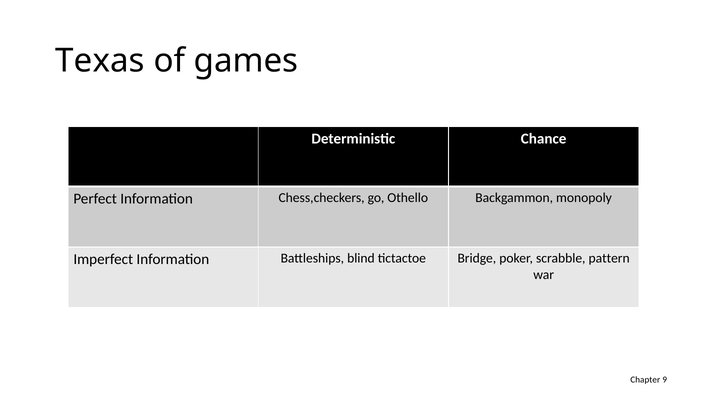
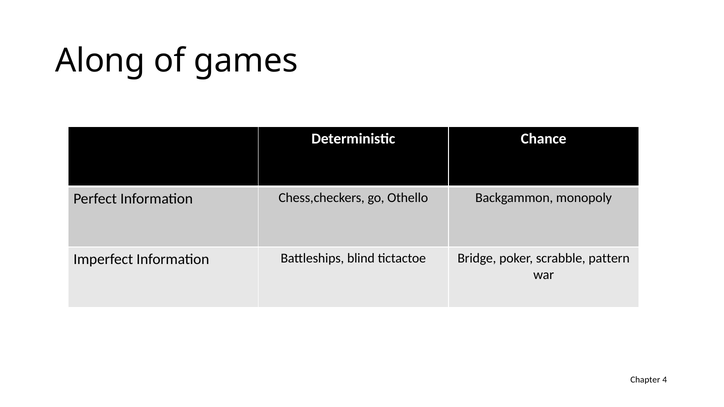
Texas: Texas -> Along
9: 9 -> 4
